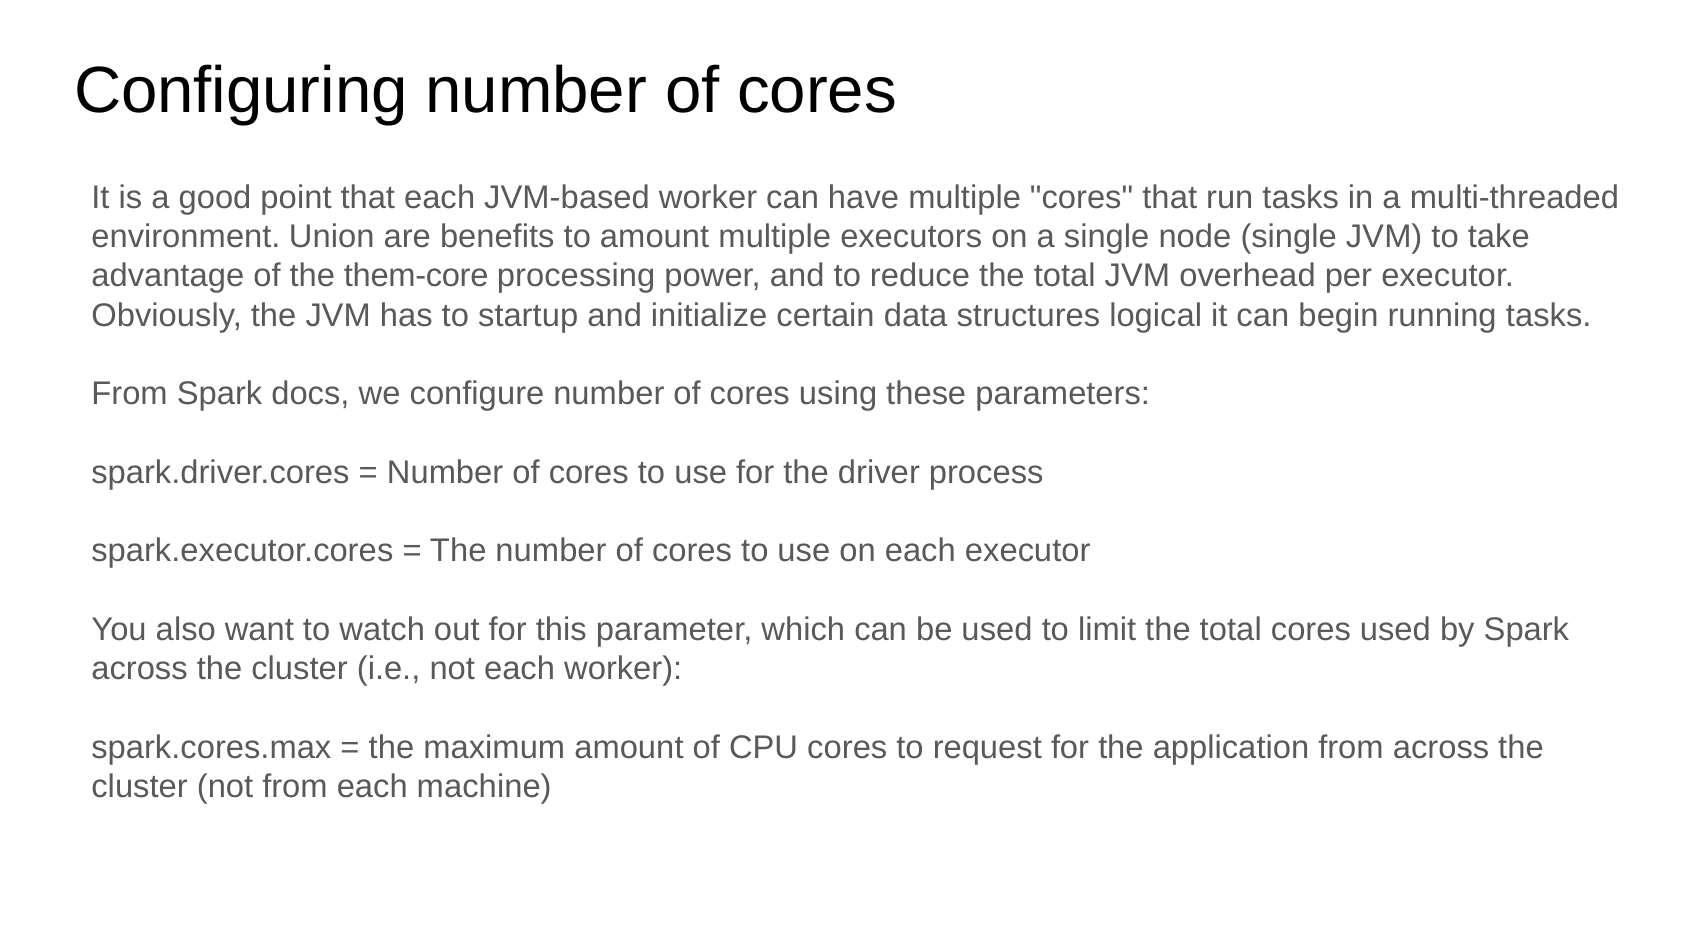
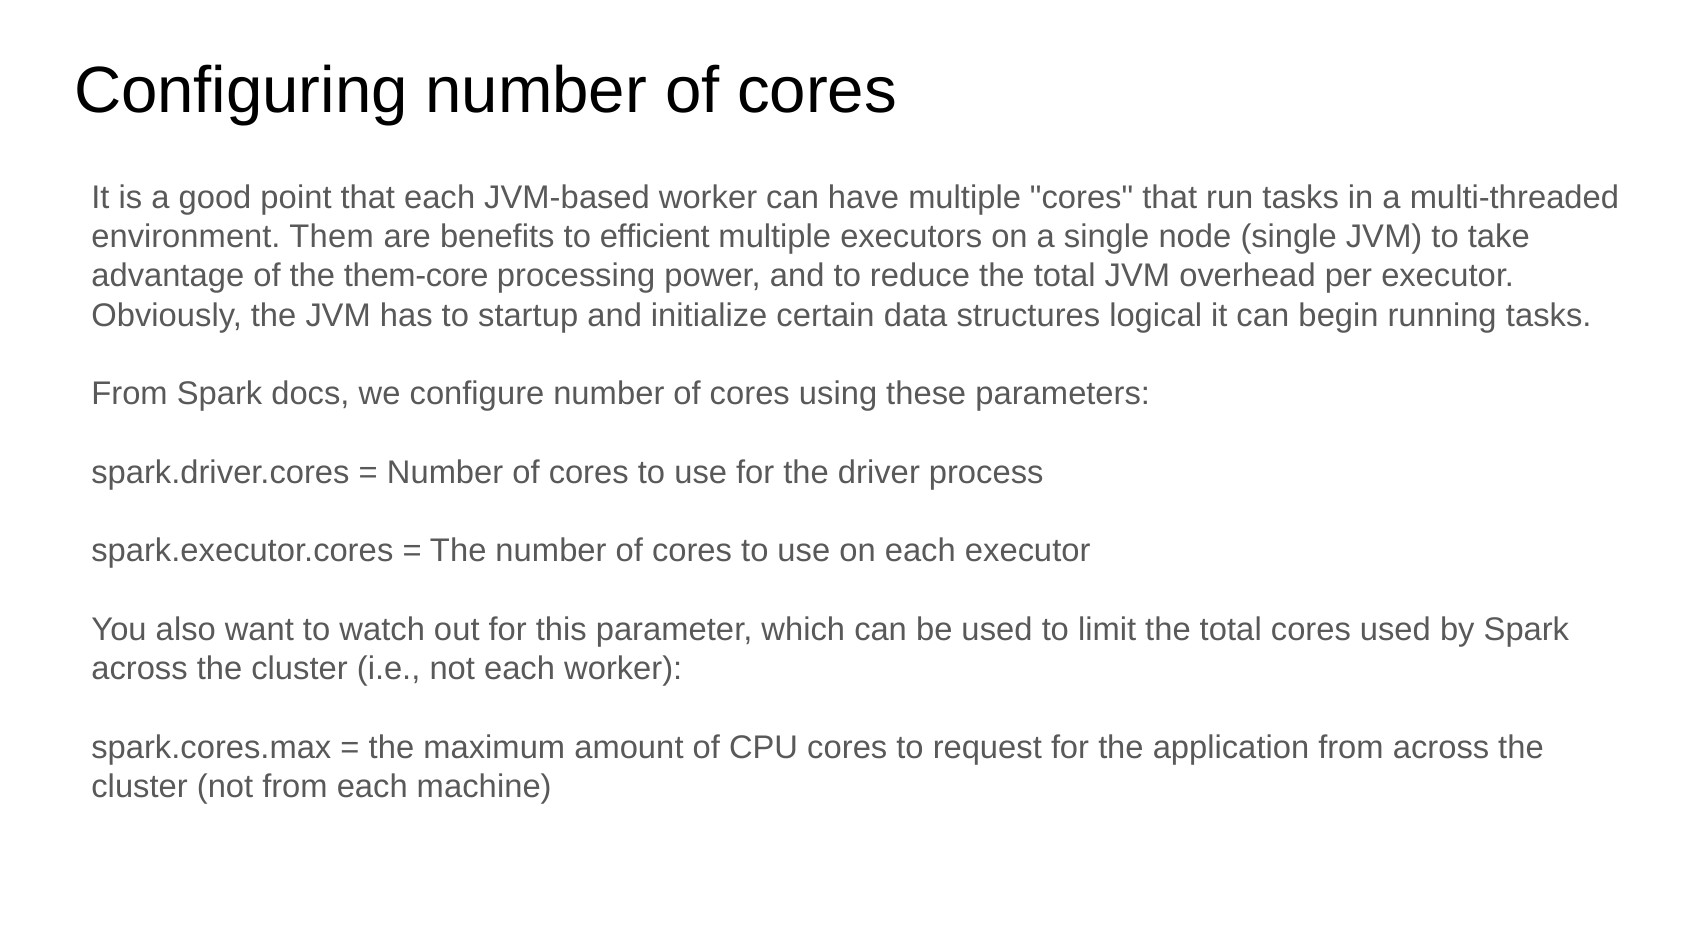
Union: Union -> Them
to amount: amount -> efficient
